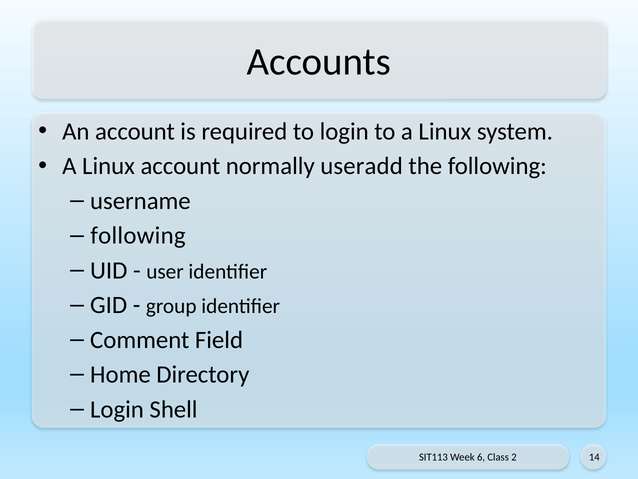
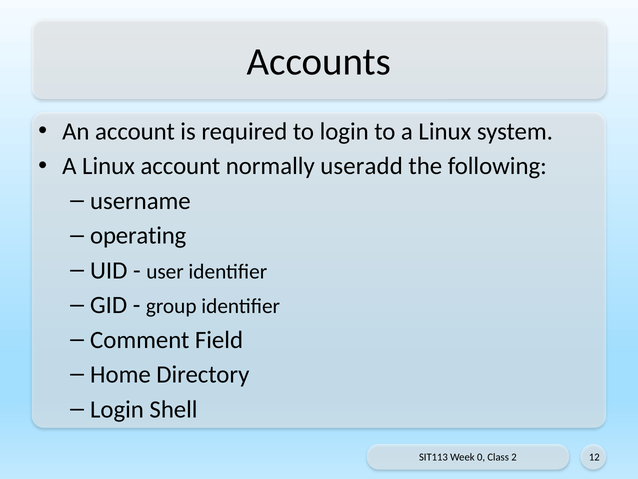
following at (138, 235): following -> operating
6: 6 -> 0
14: 14 -> 12
